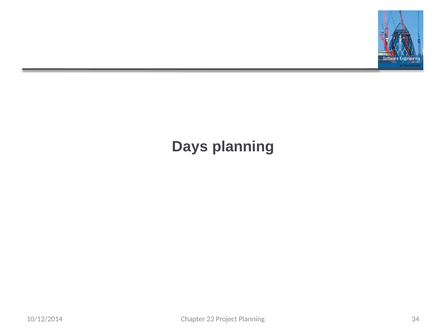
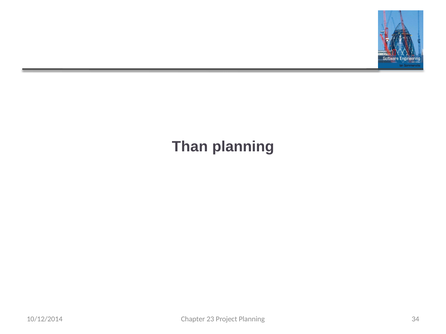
Days: Days -> Than
